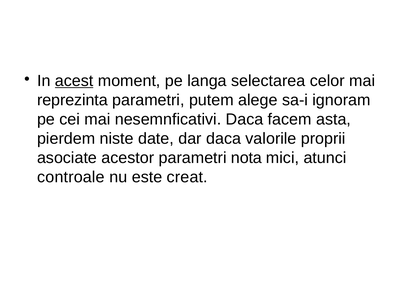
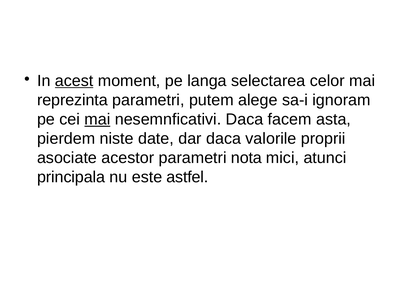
mai at (97, 119) underline: none -> present
controale: controale -> principala
creat: creat -> astfel
